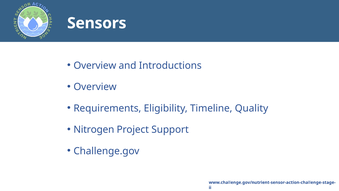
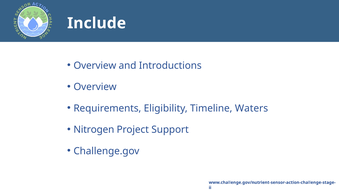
Sensors: Sensors -> Include
Quality: Quality -> Waters
